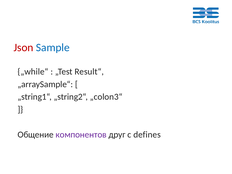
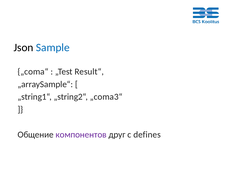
Json colour: red -> black
„while“: „while“ -> „coma“
„colon3“: „colon3“ -> „coma3“
